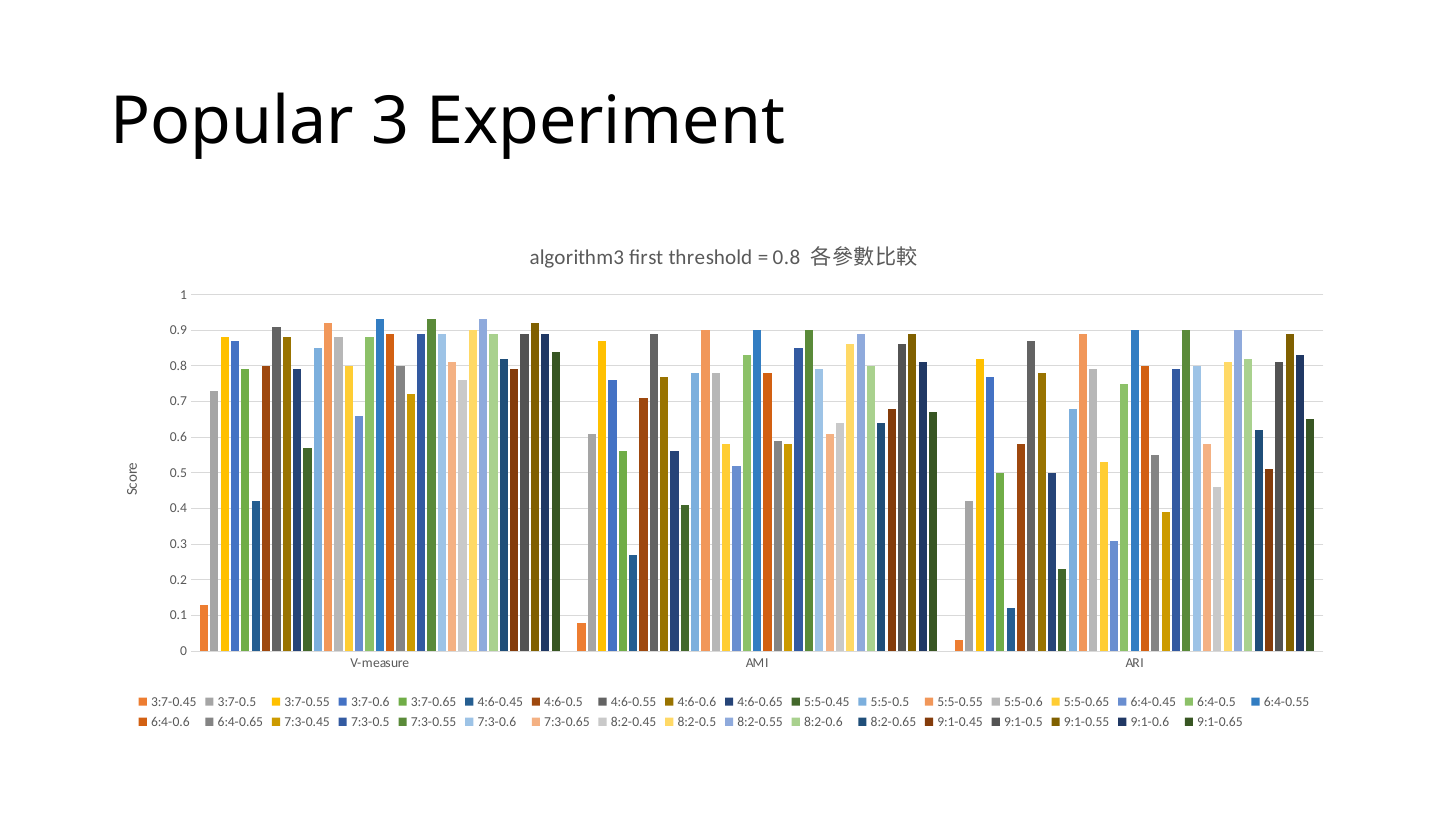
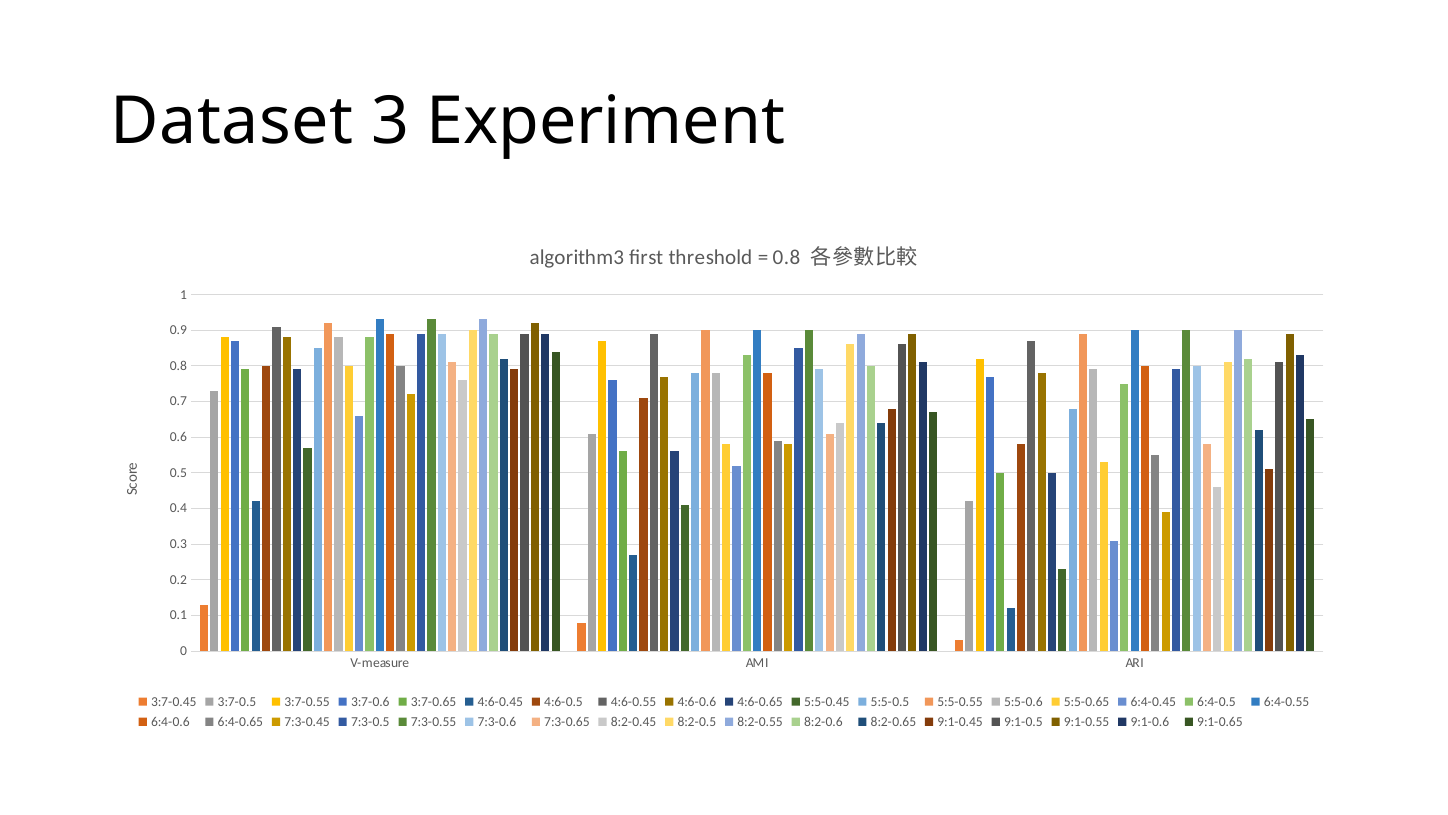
Popular: Popular -> Dataset
